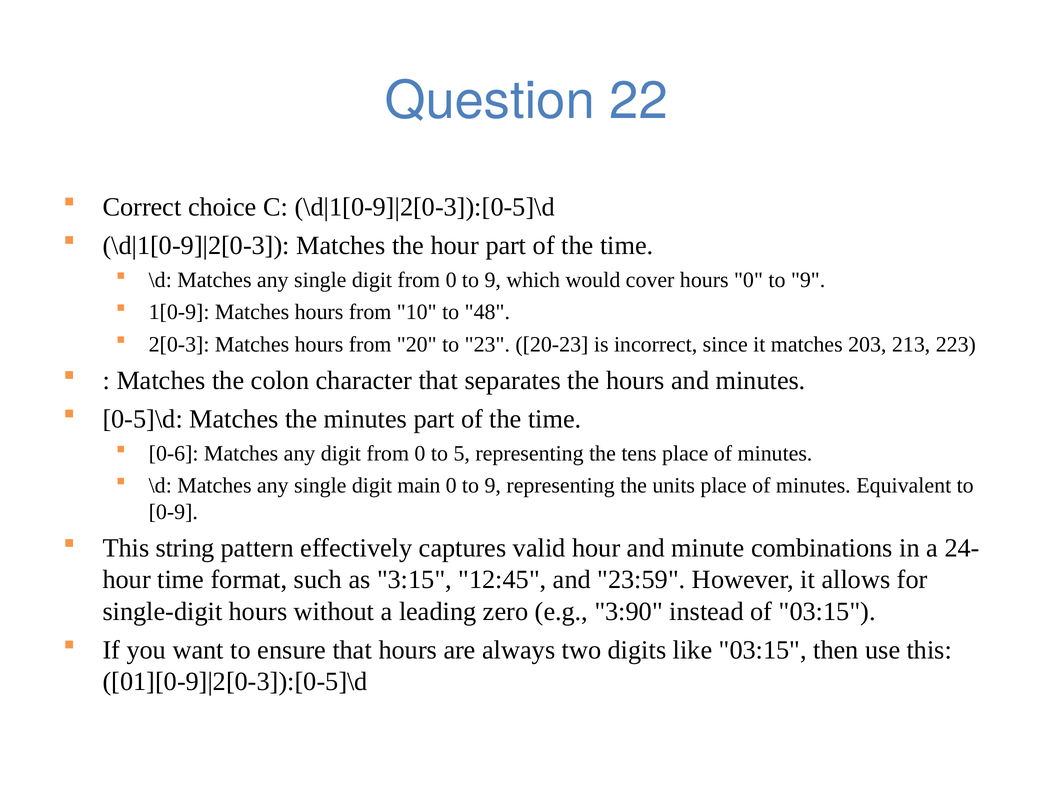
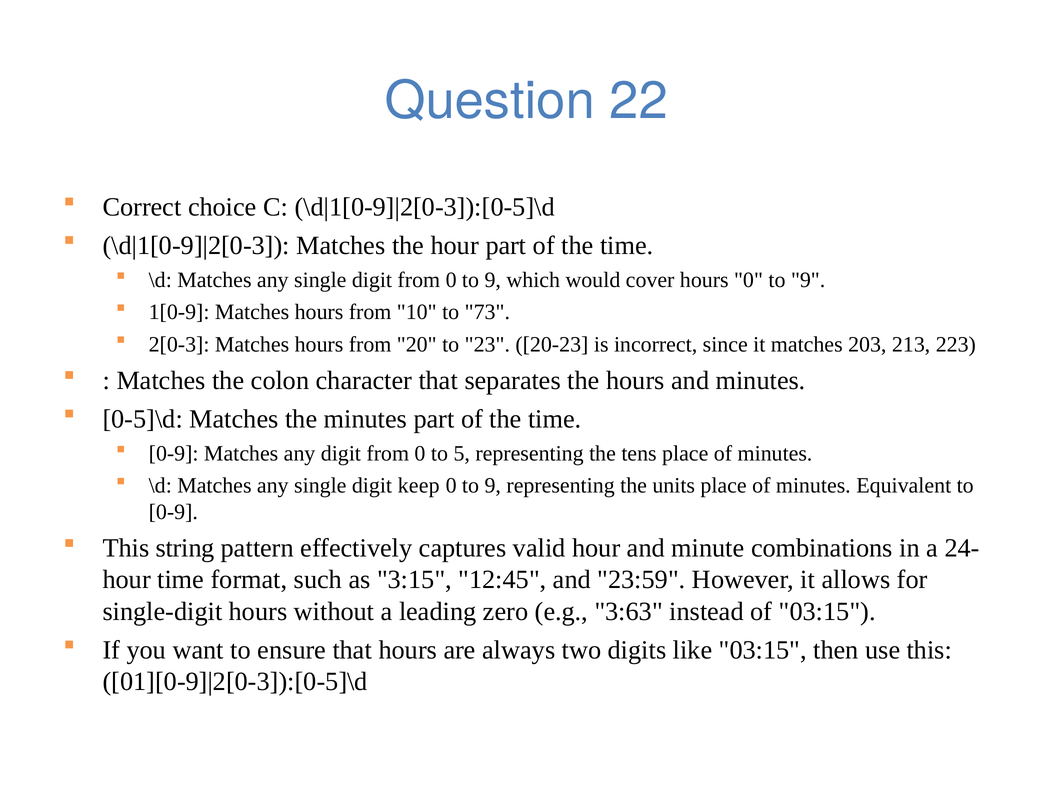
48: 48 -> 73
0-6 at (174, 454): 0-6 -> 0-9
main: main -> keep
3:90: 3:90 -> 3:63
